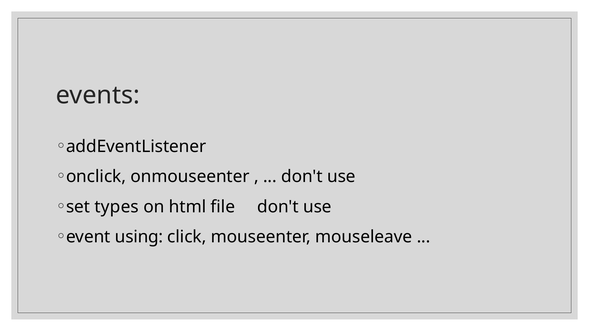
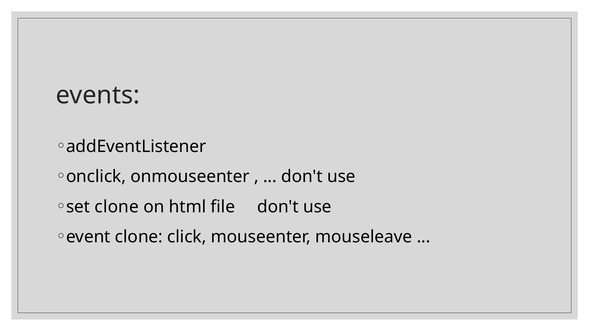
set types: types -> clone
event using: using -> clone
